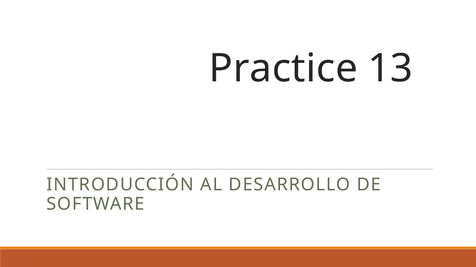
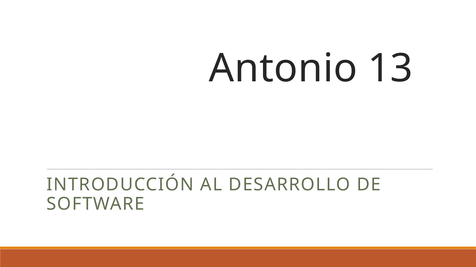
Practice: Practice -> Antonio
